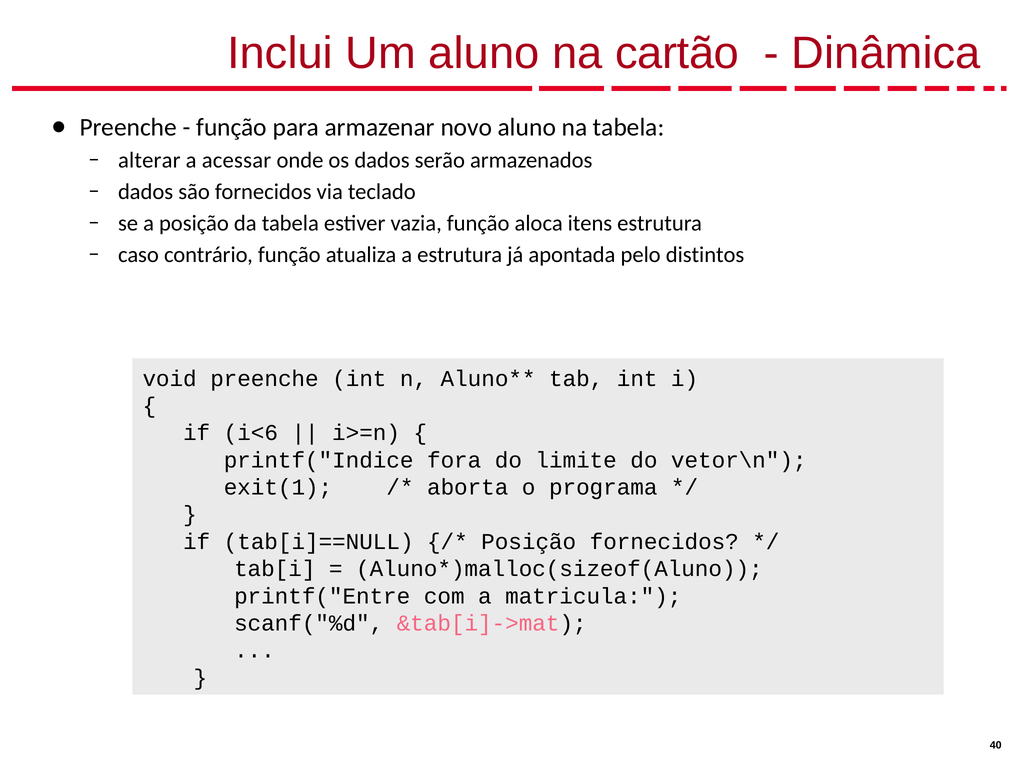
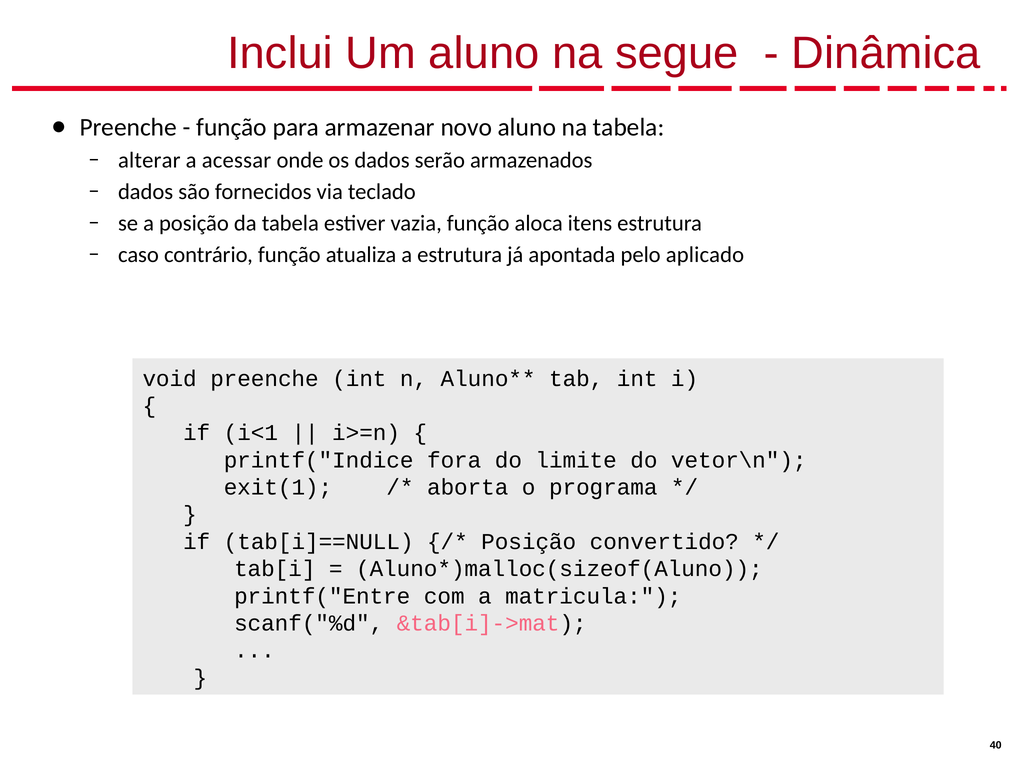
cartão: cartão -> segue
distintos: distintos -> aplicado
i<6: i<6 -> i<1
Posição fornecidos: fornecidos -> convertido
